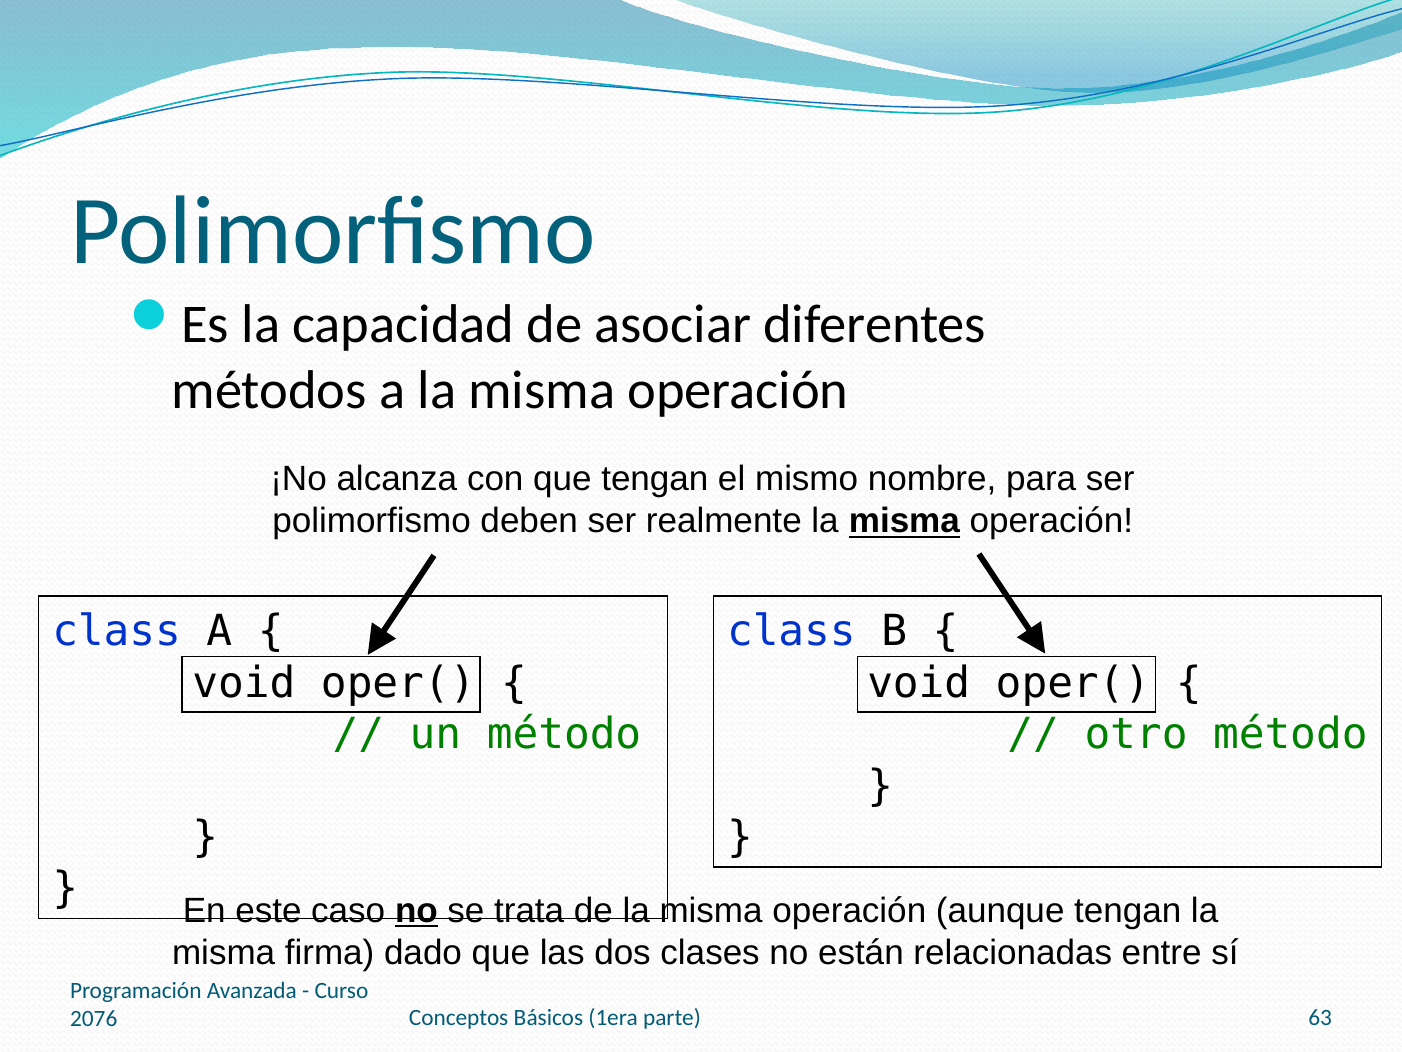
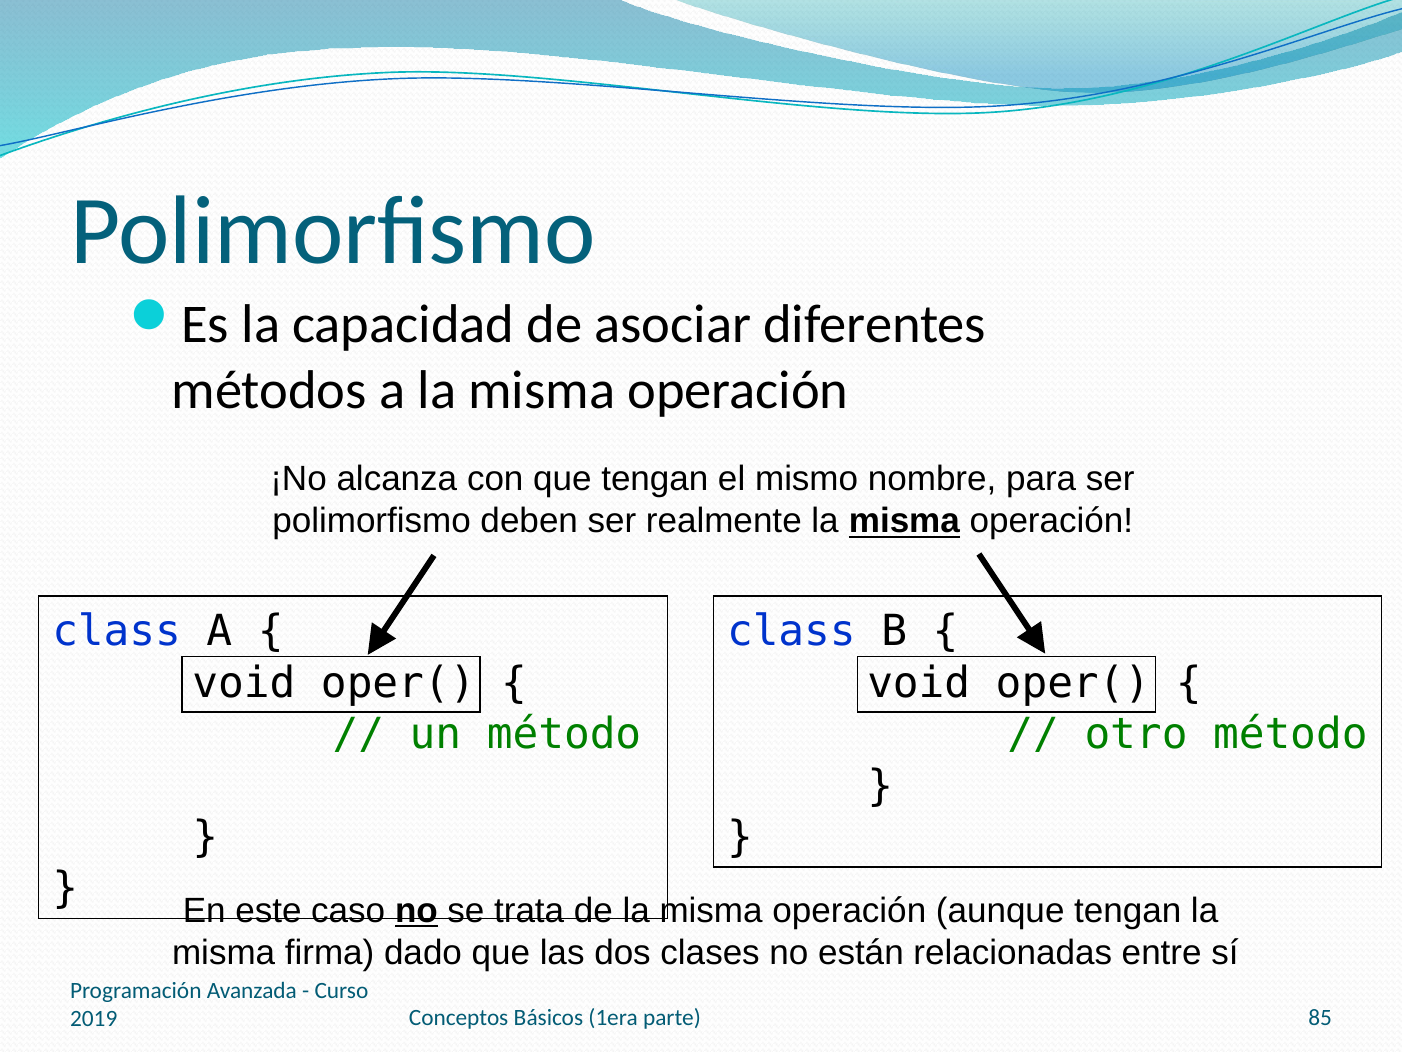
63: 63 -> 85
2076: 2076 -> 2019
